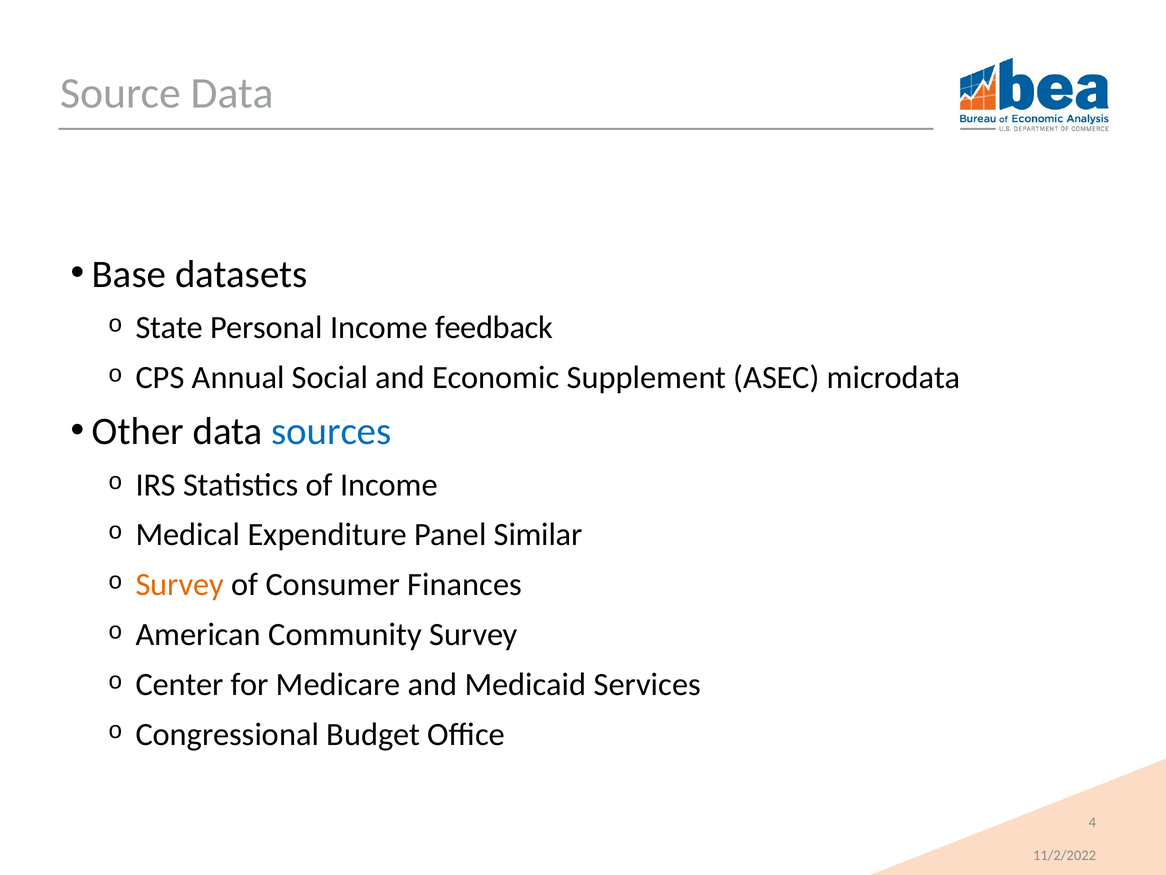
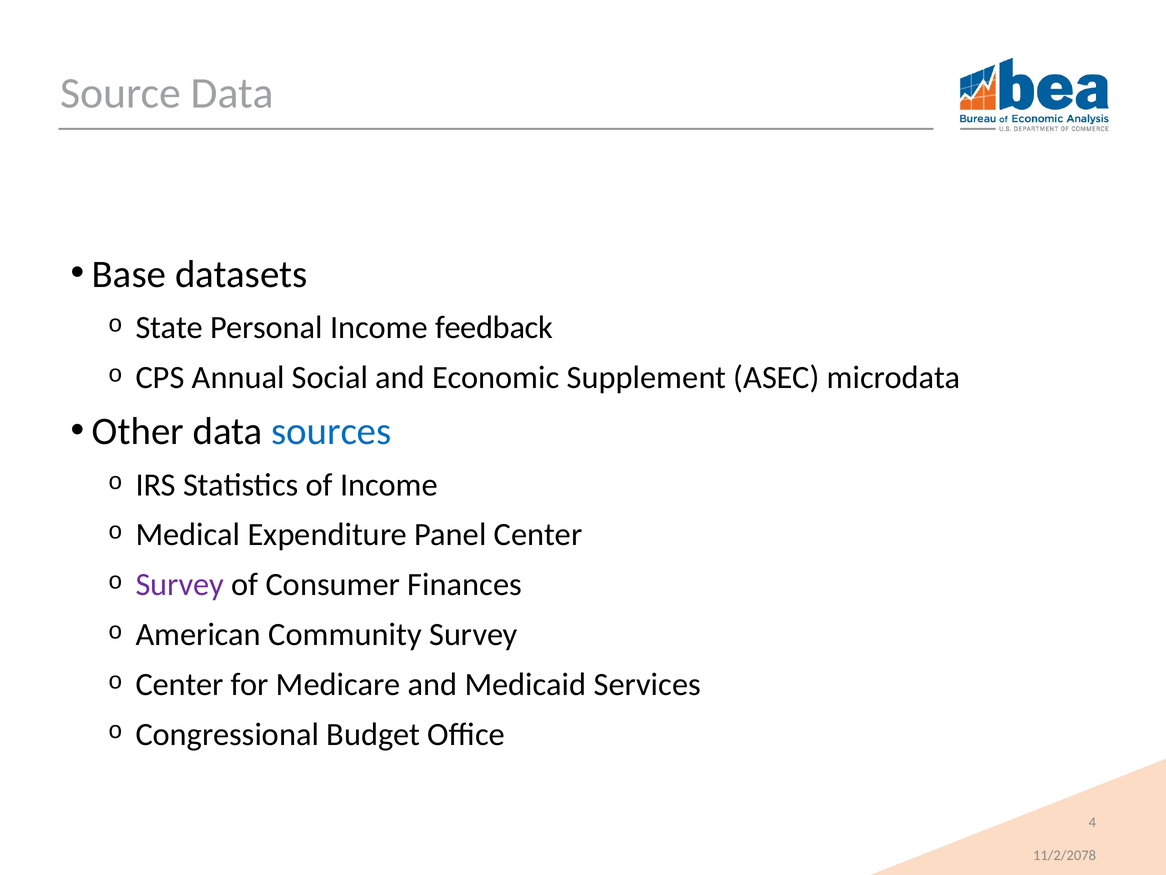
Panel Similar: Similar -> Center
Survey at (180, 584) colour: orange -> purple
11/2/2022: 11/2/2022 -> 11/2/2078
